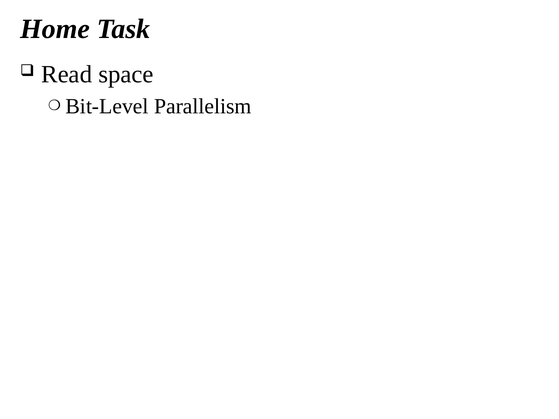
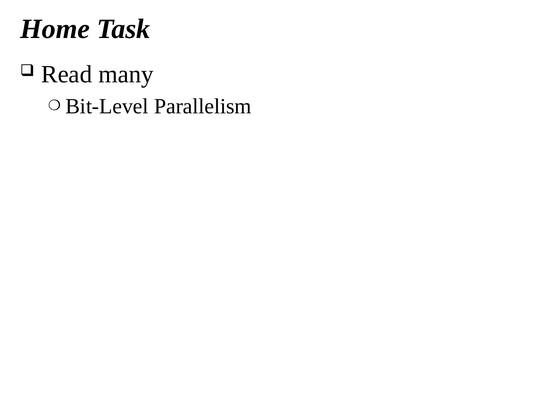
space: space -> many
